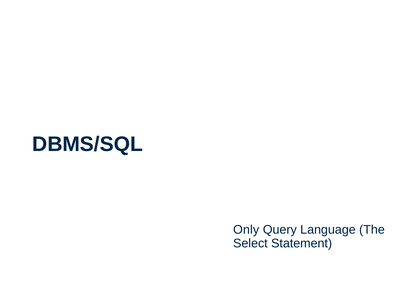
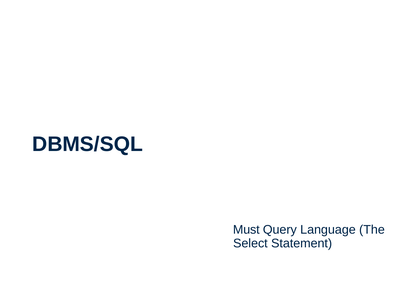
Only: Only -> Must
